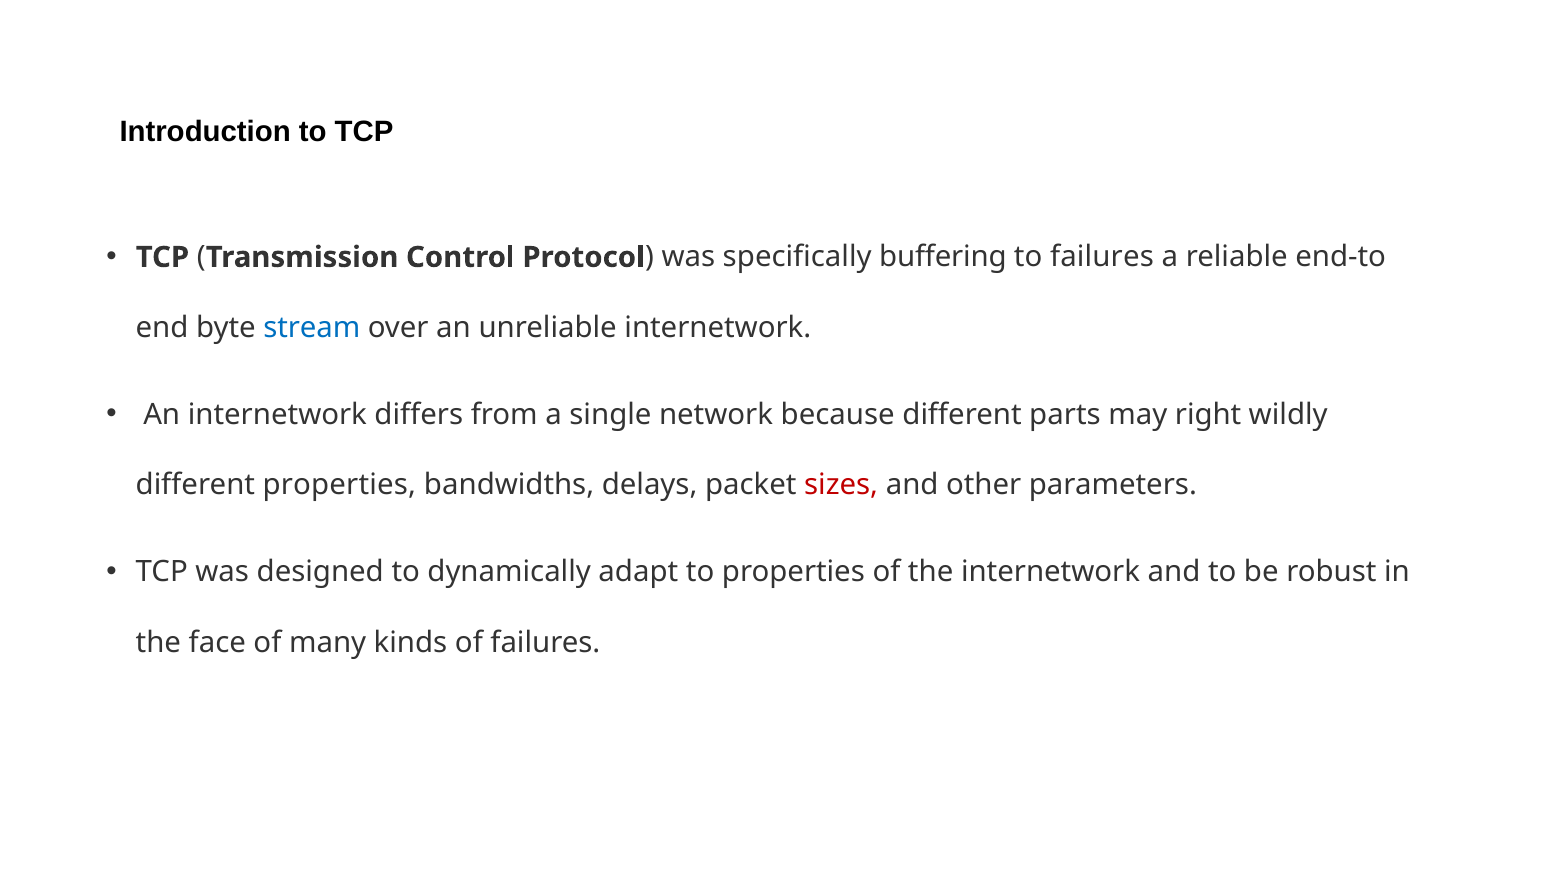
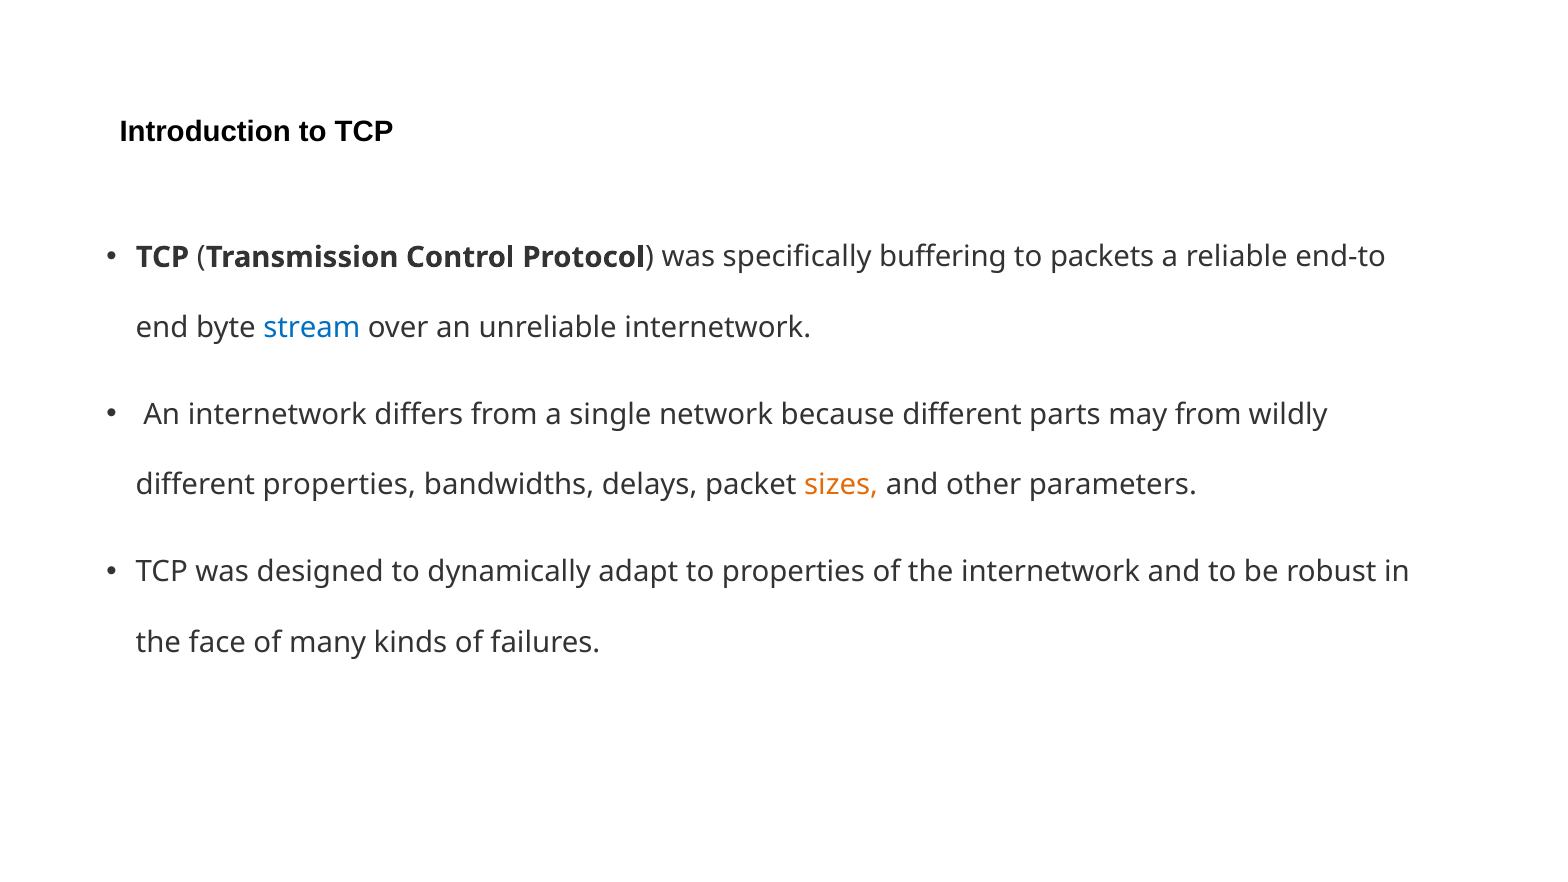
to failures: failures -> packets
may right: right -> from
sizes colour: red -> orange
